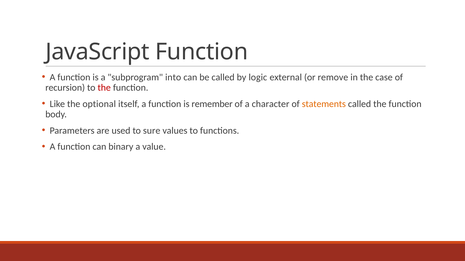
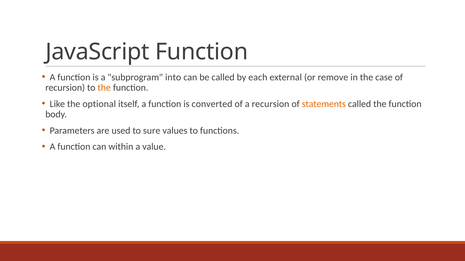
logic: logic -> each
the at (104, 88) colour: red -> orange
remember: remember -> converted
a character: character -> recursion
binary: binary -> within
